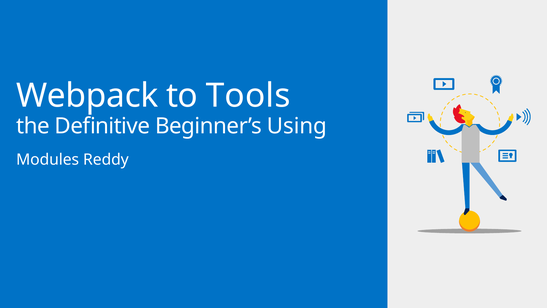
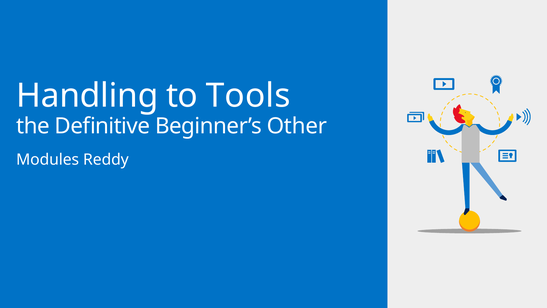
Webpack: Webpack -> Handling
Using: Using -> Other
